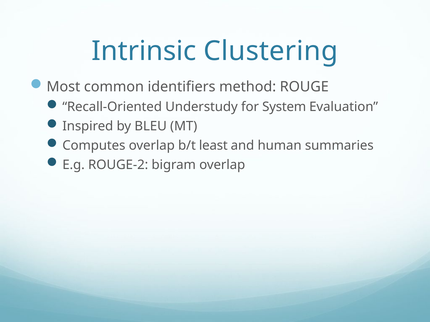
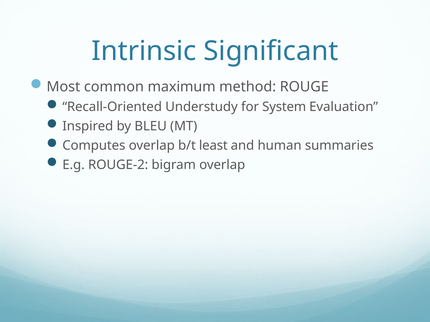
Clustering: Clustering -> Significant
identifiers: identifiers -> maximum
